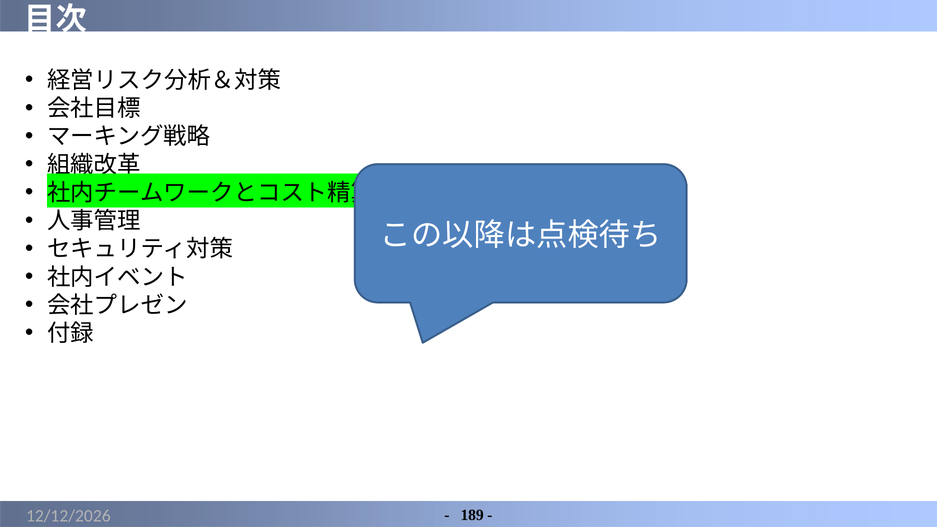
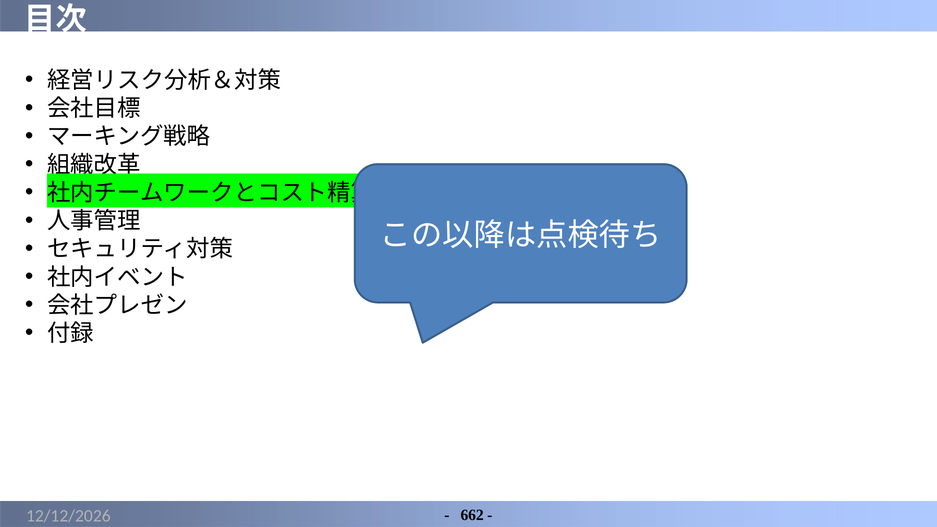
189: 189 -> 662
